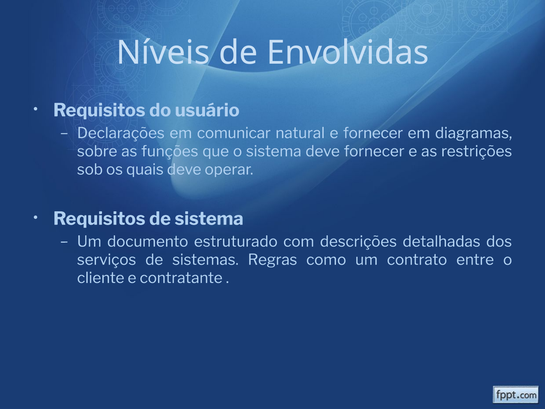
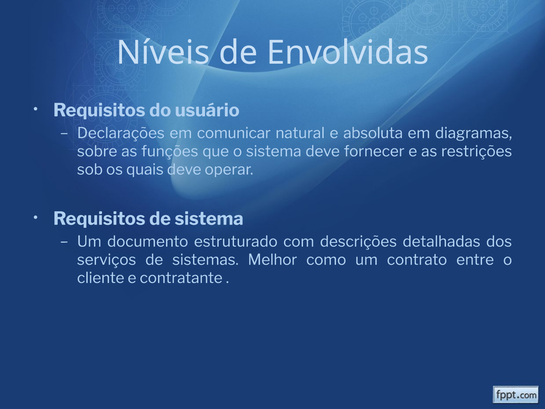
e fornecer: fornecer -> absoluta
Regras: Regras -> Melhor
